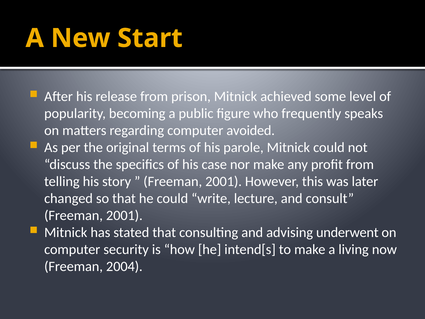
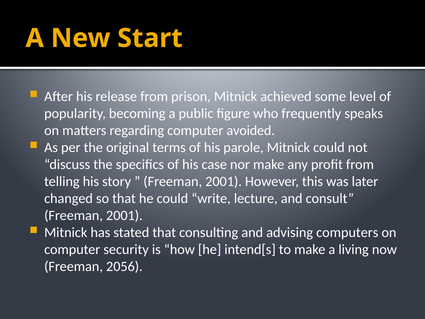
underwent: underwent -> computers
2004: 2004 -> 2056
